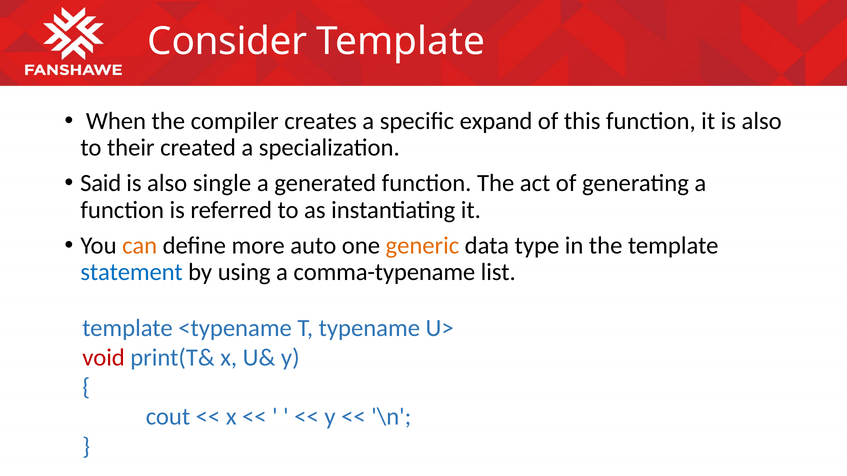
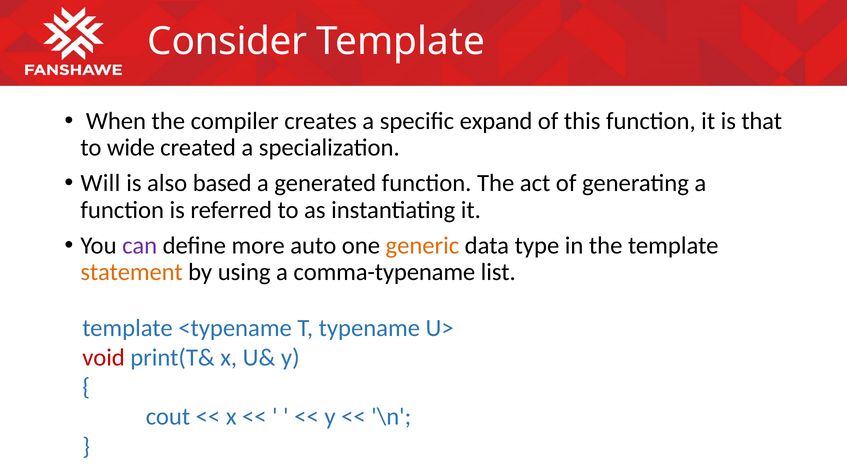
it is also: also -> that
their: their -> wide
Said: Said -> Will
single: single -> based
can colour: orange -> purple
statement colour: blue -> orange
